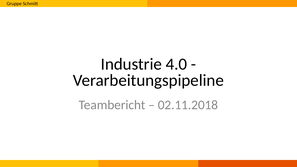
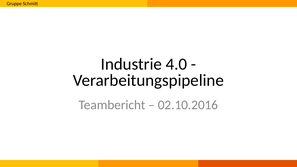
02.11.2018: 02.11.2018 -> 02.10.2016
